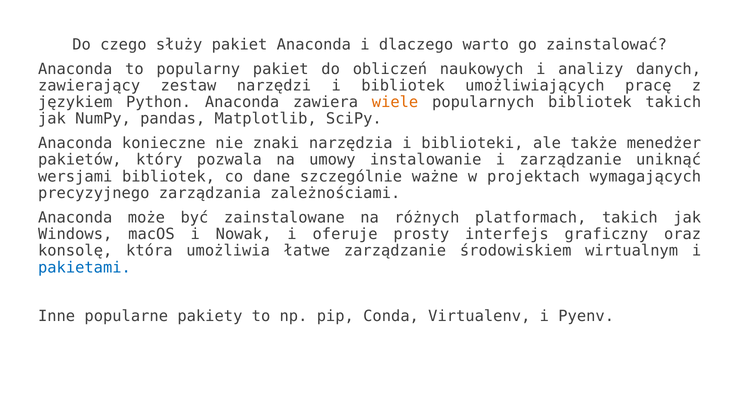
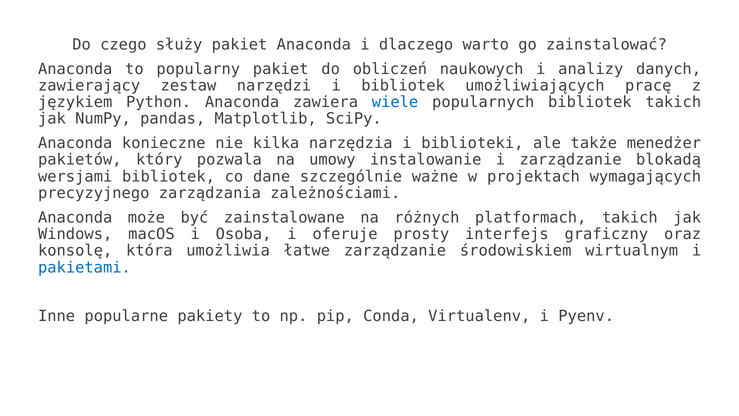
wiele colour: orange -> blue
znaki: znaki -> kilka
uniknąć: uniknąć -> blokadą
Nowak: Nowak -> Osoba
